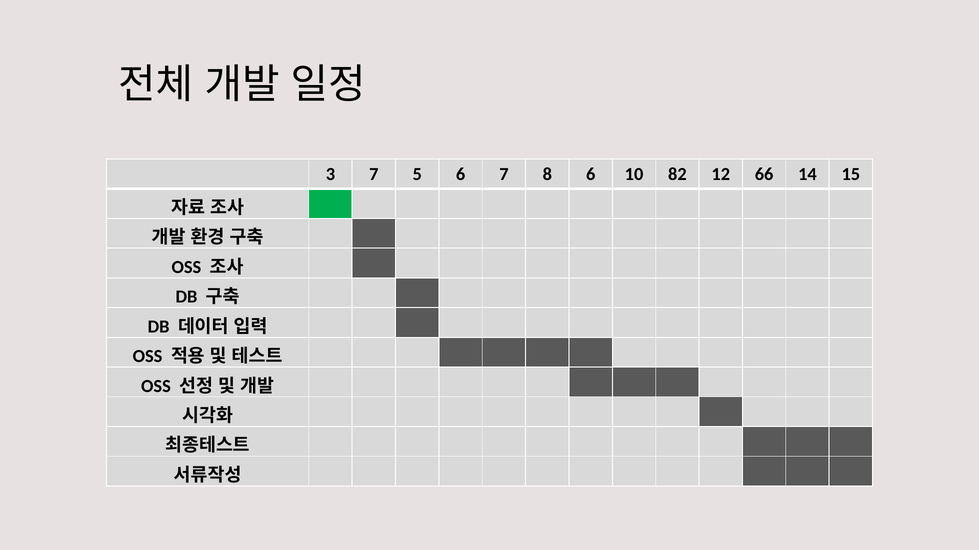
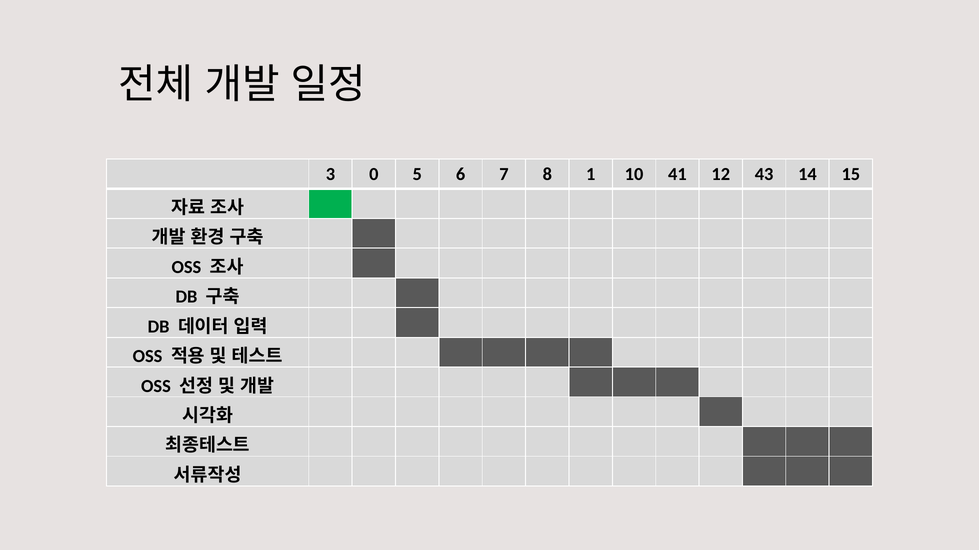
3 7: 7 -> 0
8 6: 6 -> 1
82: 82 -> 41
66: 66 -> 43
